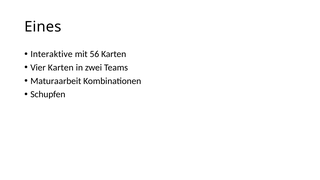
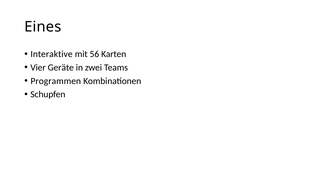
Vier Karten: Karten -> Geräte
Maturaarbeit: Maturaarbeit -> Programmen
